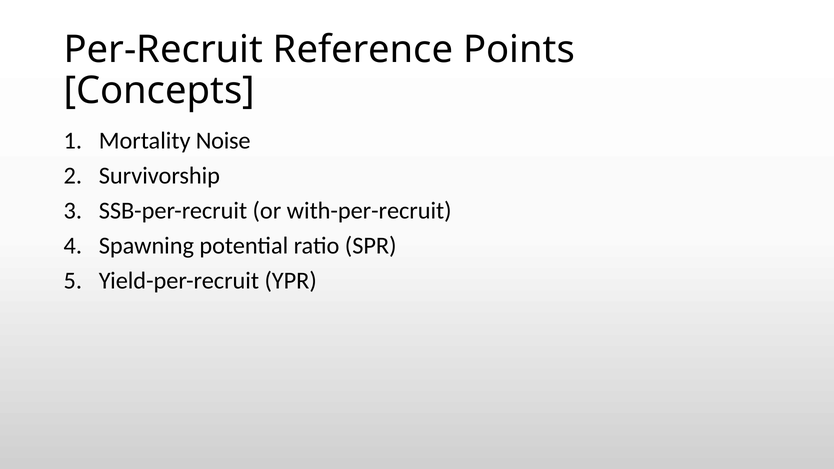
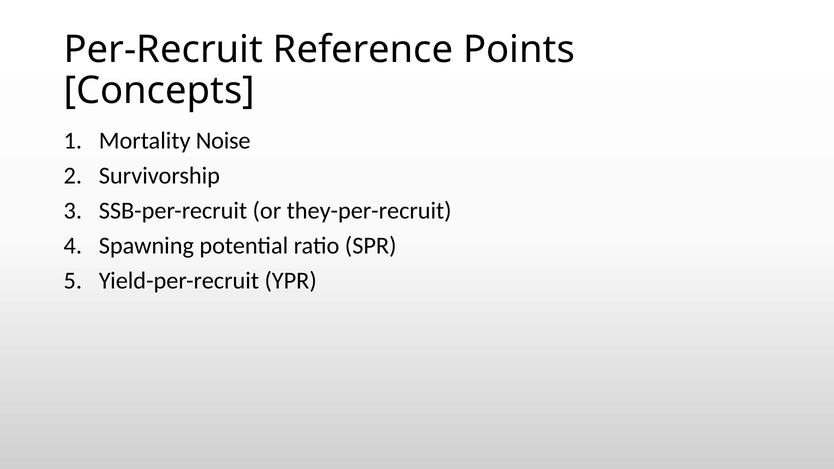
with-per-recruit: with-per-recruit -> they-per-recruit
